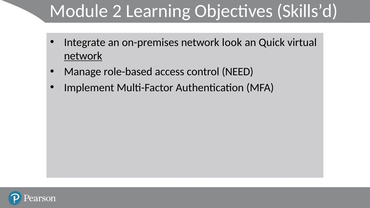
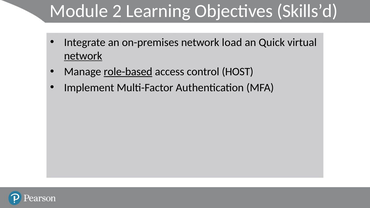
look: look -> load
role-based underline: none -> present
NEED: NEED -> HOST
